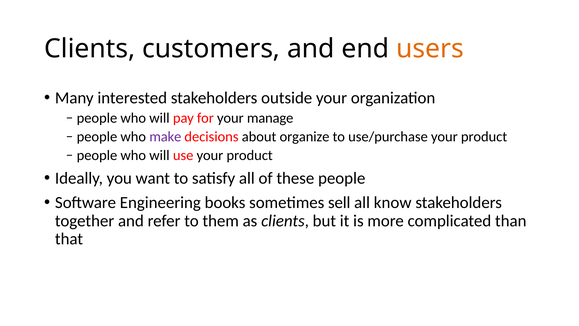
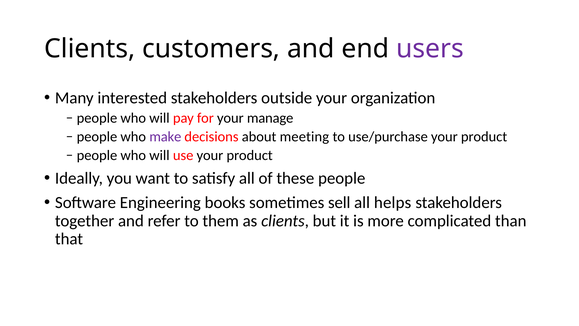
users colour: orange -> purple
organize: organize -> meeting
know: know -> helps
